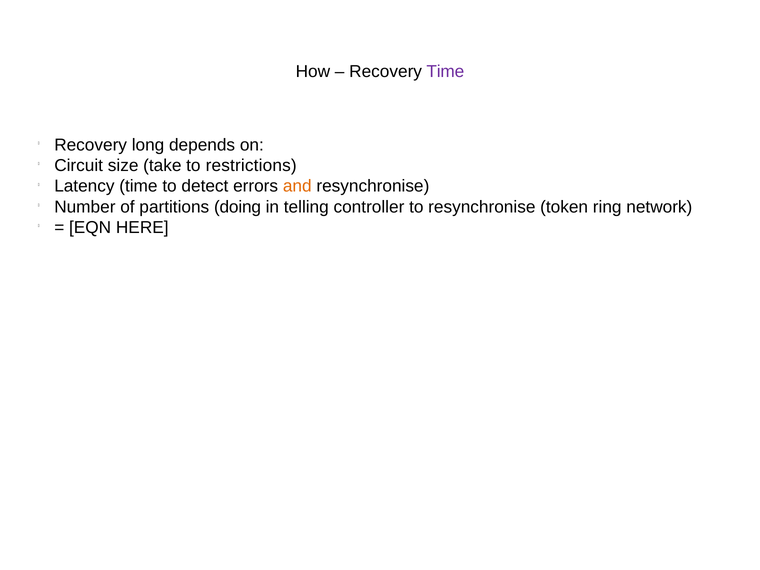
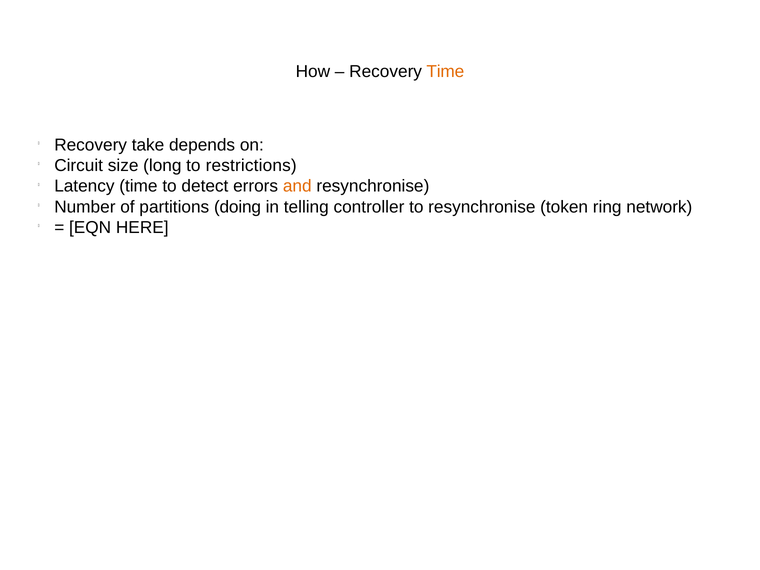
Time at (445, 71) colour: purple -> orange
long: long -> take
take: take -> long
